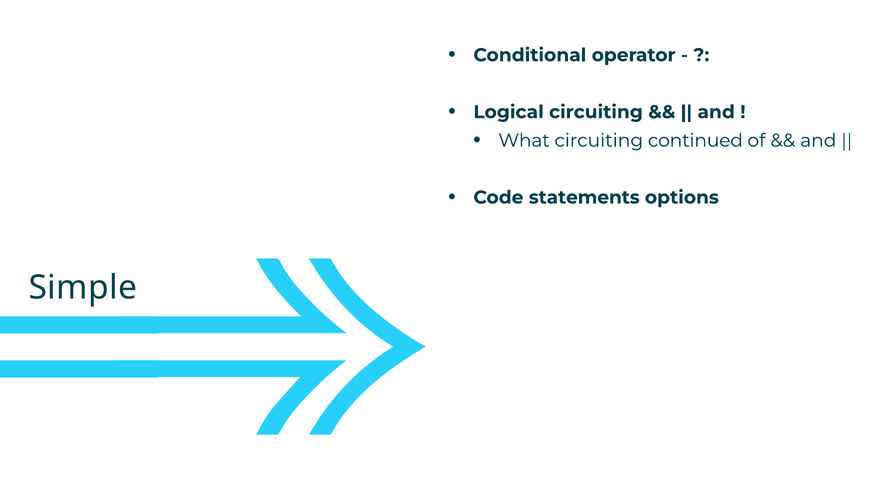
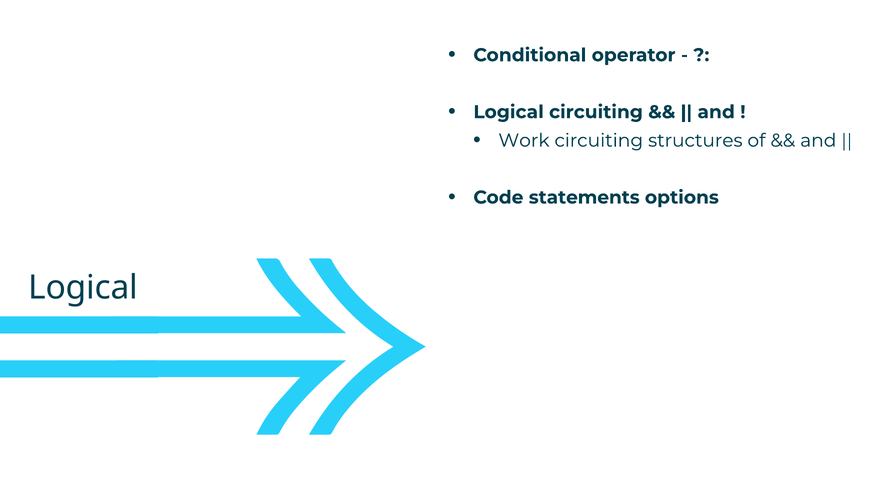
What: What -> Work
continued: continued -> structures
Simple at (83, 288): Simple -> Logical
